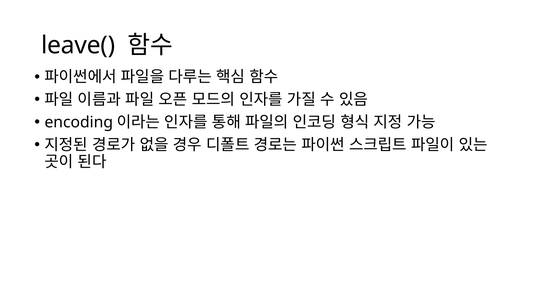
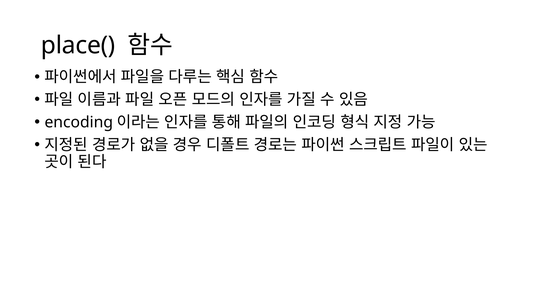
leave(: leave( -> place(
